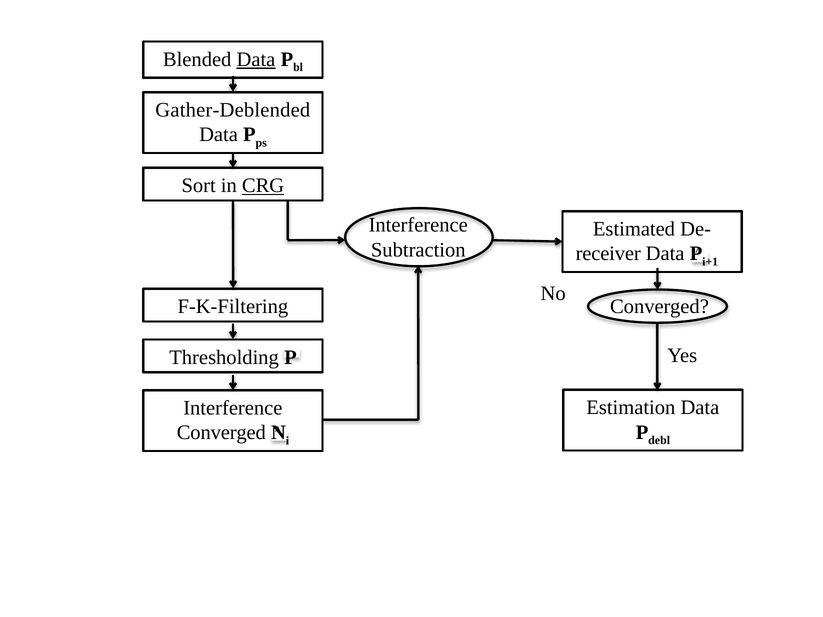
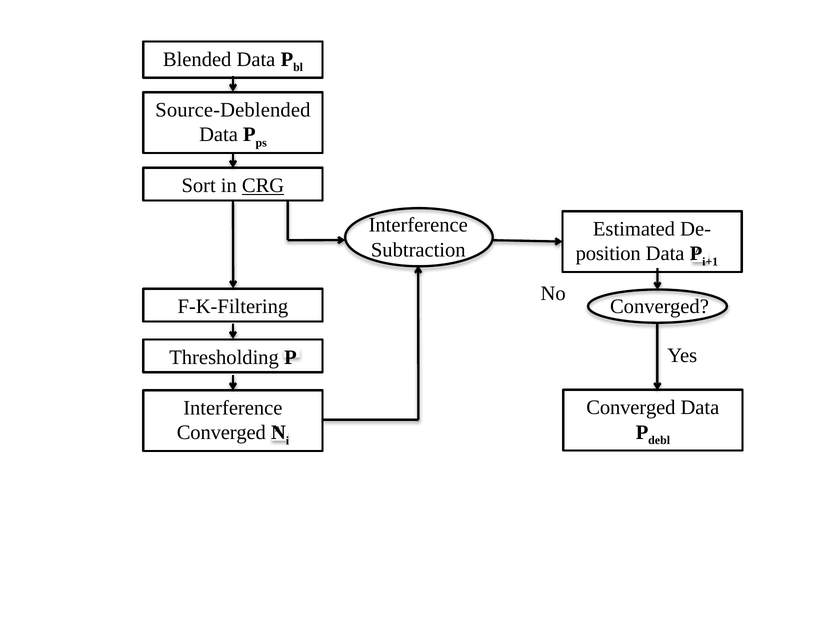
Data at (256, 59) underline: present -> none
Gather-Deblended: Gather-Deblended -> Source-Deblended
receiver: receiver -> position
Estimation at (631, 408): Estimation -> Converged
